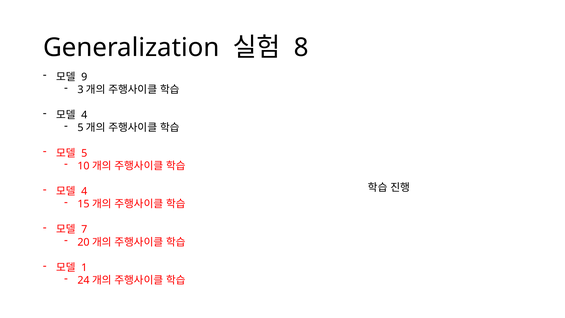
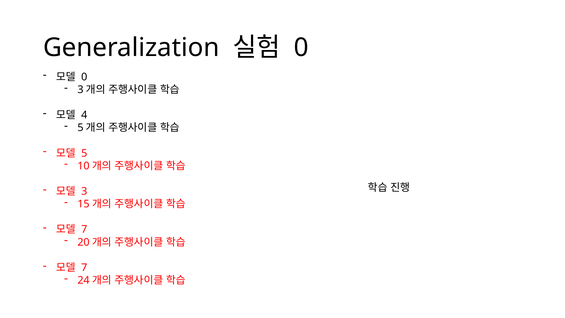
8 at (301, 47): 8 -> 0
9 at (84, 77): 9 -> 0
4 at (84, 191): 4 -> 3
1 at (84, 268): 1 -> 7
